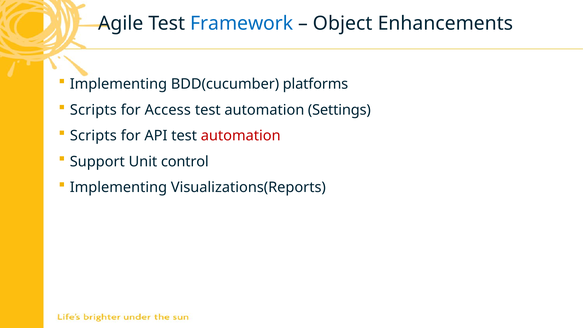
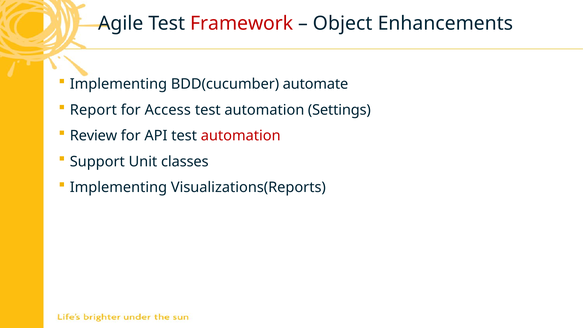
Framework colour: blue -> red
platforms: platforms -> automate
Scripts at (93, 110): Scripts -> Report
Scripts at (93, 136): Scripts -> Review
control: control -> classes
